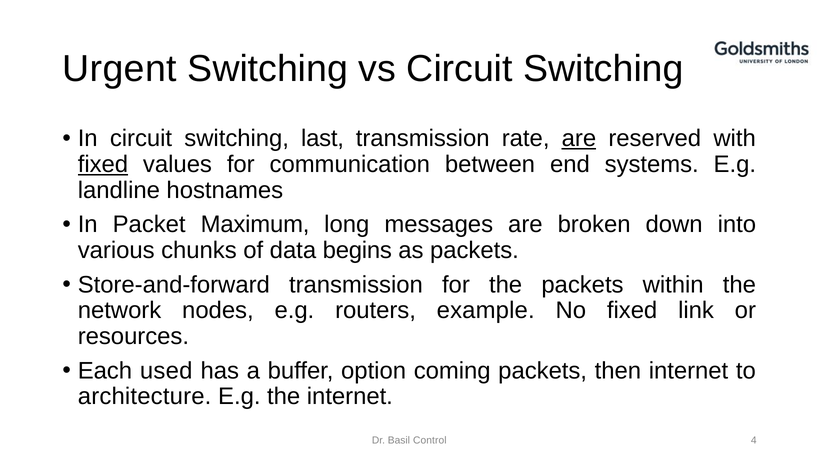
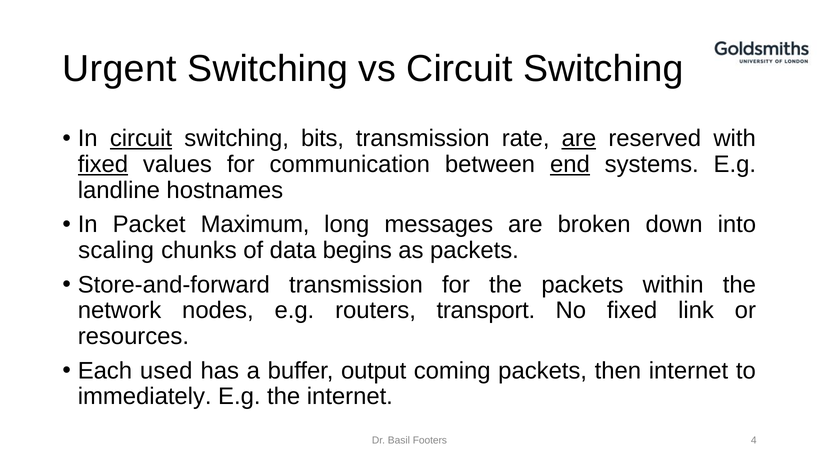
circuit at (141, 138) underline: none -> present
last: last -> bits
end underline: none -> present
various: various -> scaling
example: example -> transport
option: option -> output
architecture: architecture -> immediately
Control: Control -> Footers
